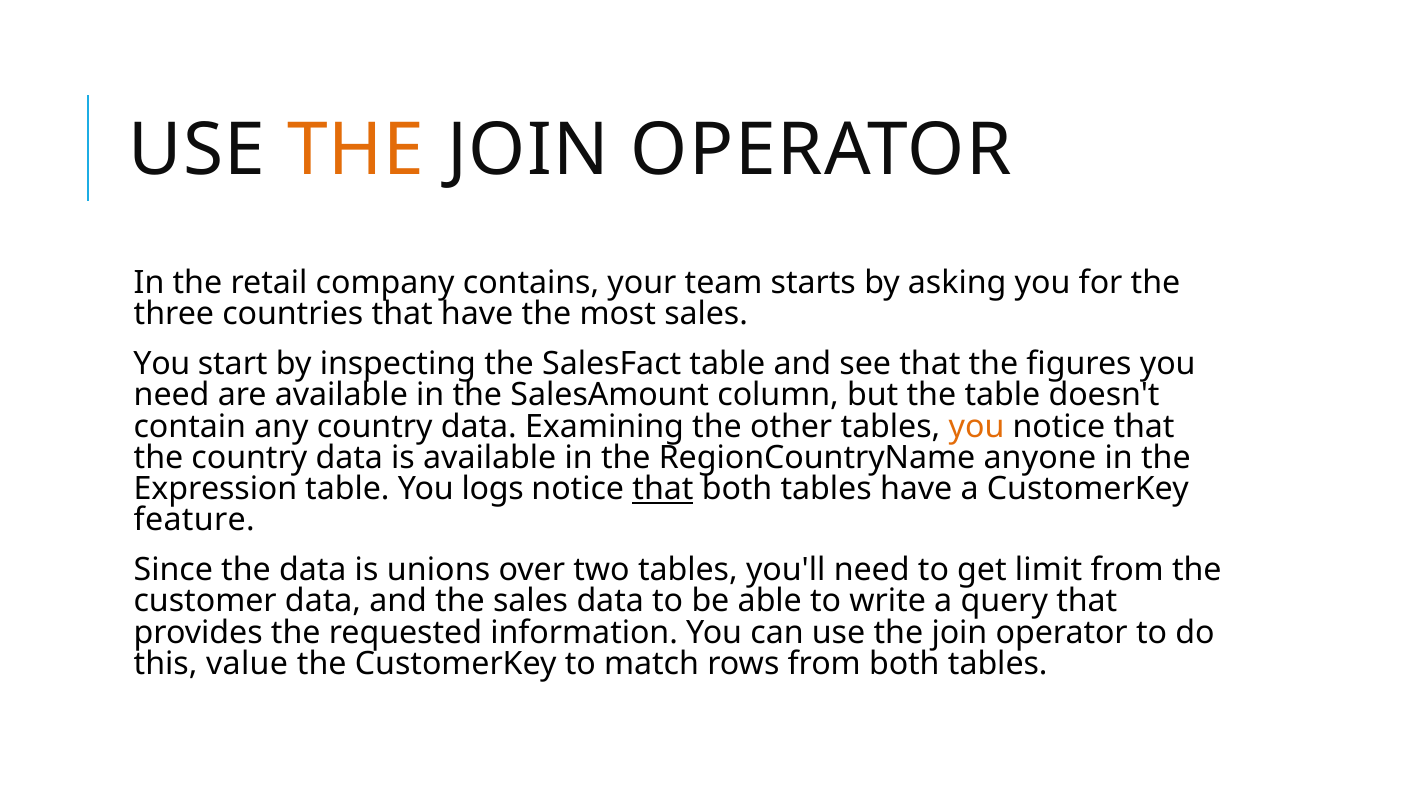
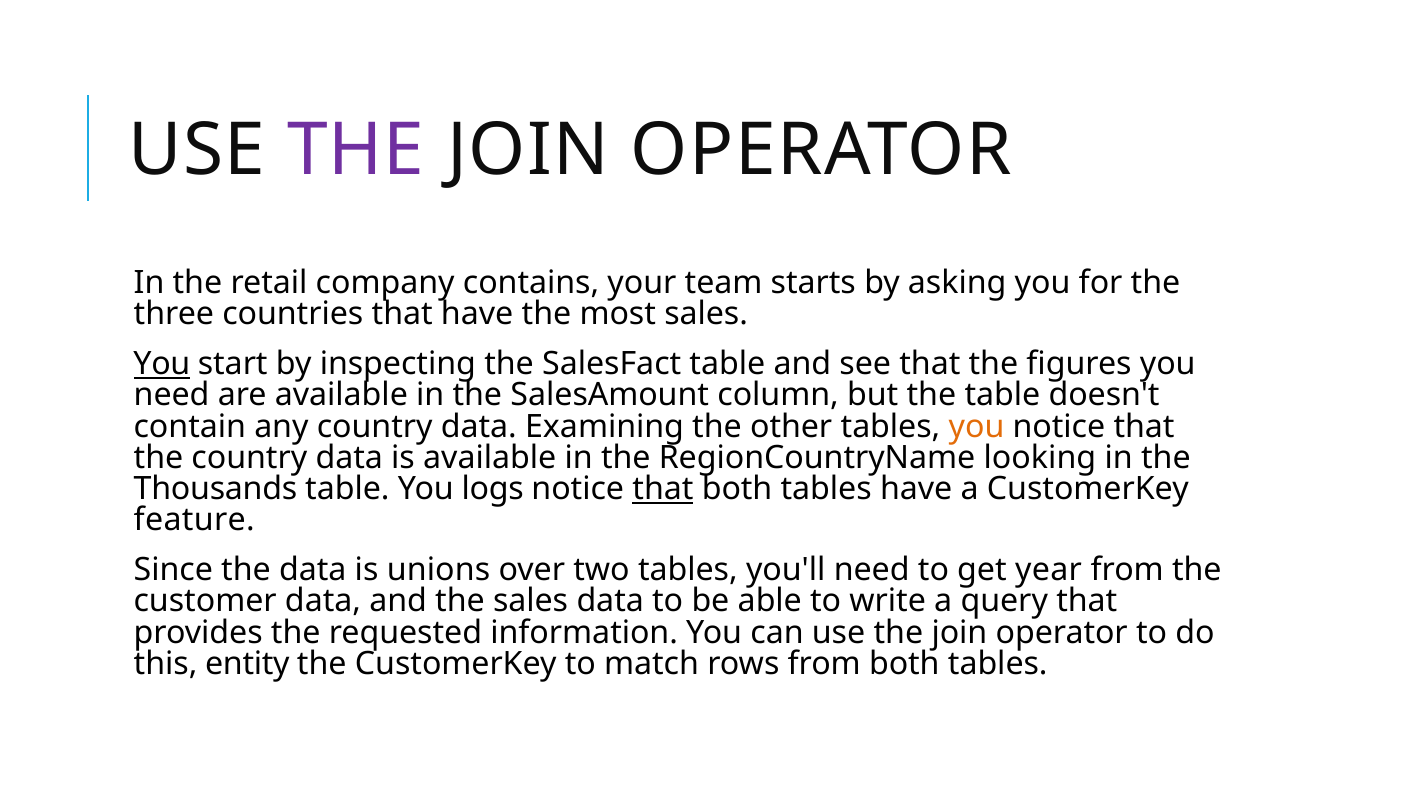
THE at (356, 151) colour: orange -> purple
You at (162, 364) underline: none -> present
anyone: anyone -> looking
Expression: Expression -> Thousands
limit: limit -> year
value: value -> entity
